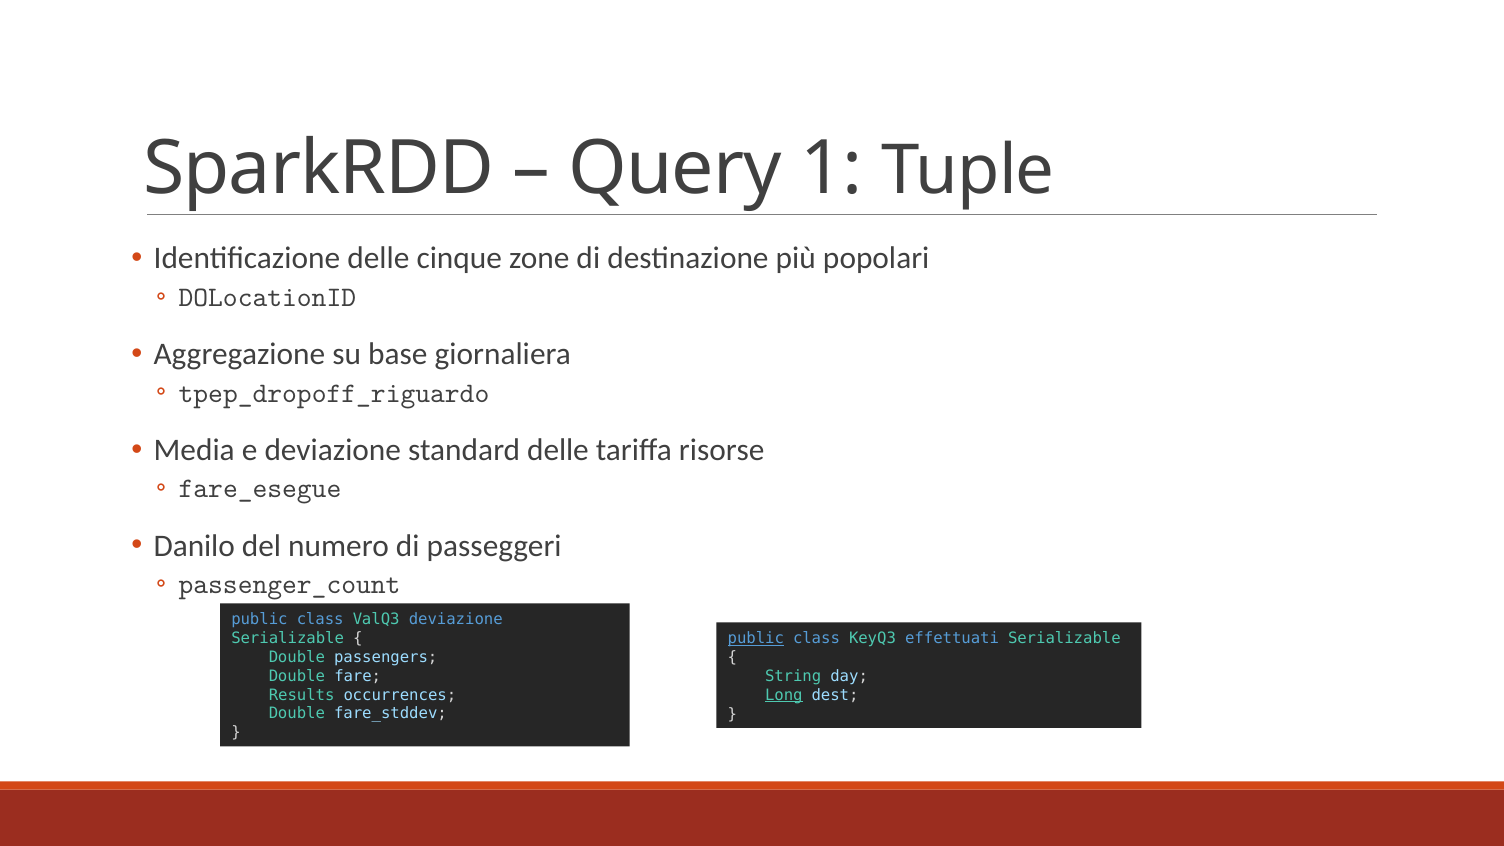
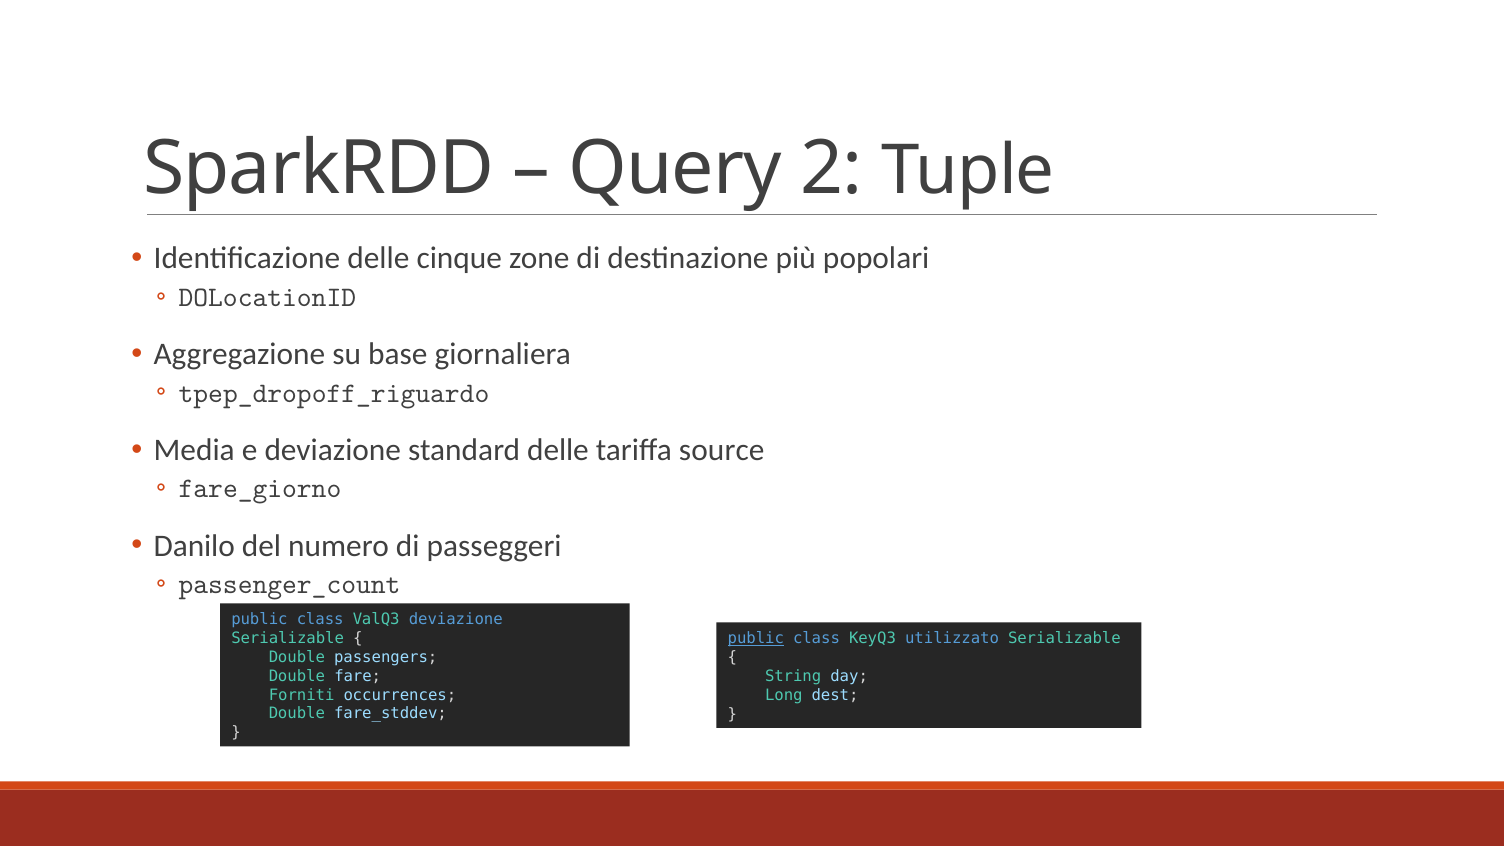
1: 1 -> 2
risorse: risorse -> source
fare_esegue: fare_esegue -> fare_giorno
effettuati: effettuati -> utilizzato
Results: Results -> Forniti
Long underline: present -> none
